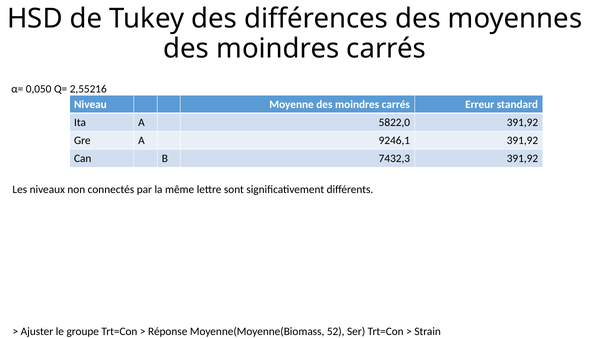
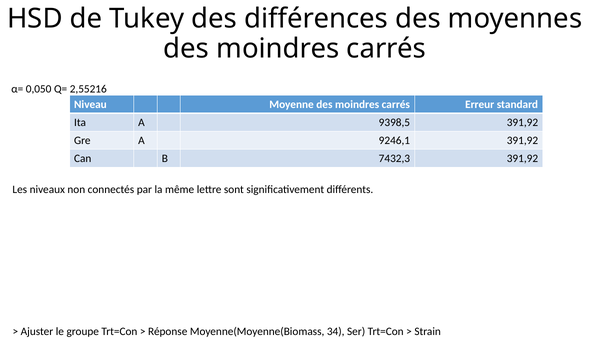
5822,0: 5822,0 -> 9398,5
52: 52 -> 34
